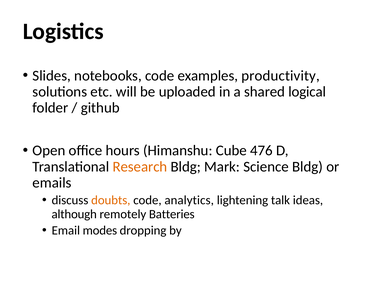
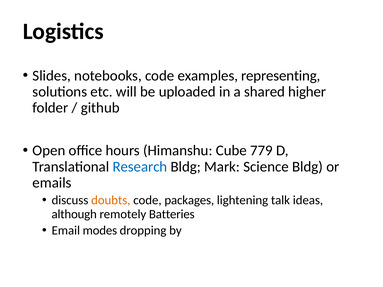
productivity: productivity -> representing
logical: logical -> higher
476: 476 -> 779
Research colour: orange -> blue
analytics: analytics -> packages
